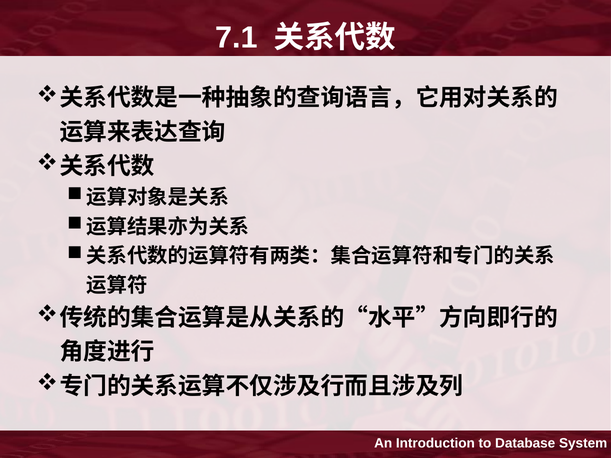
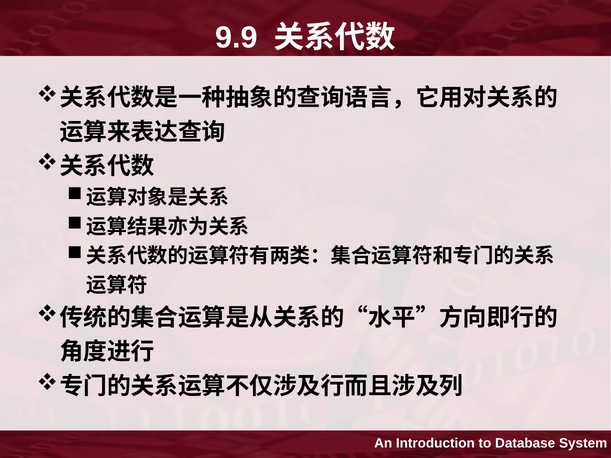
7.1: 7.1 -> 9.9
